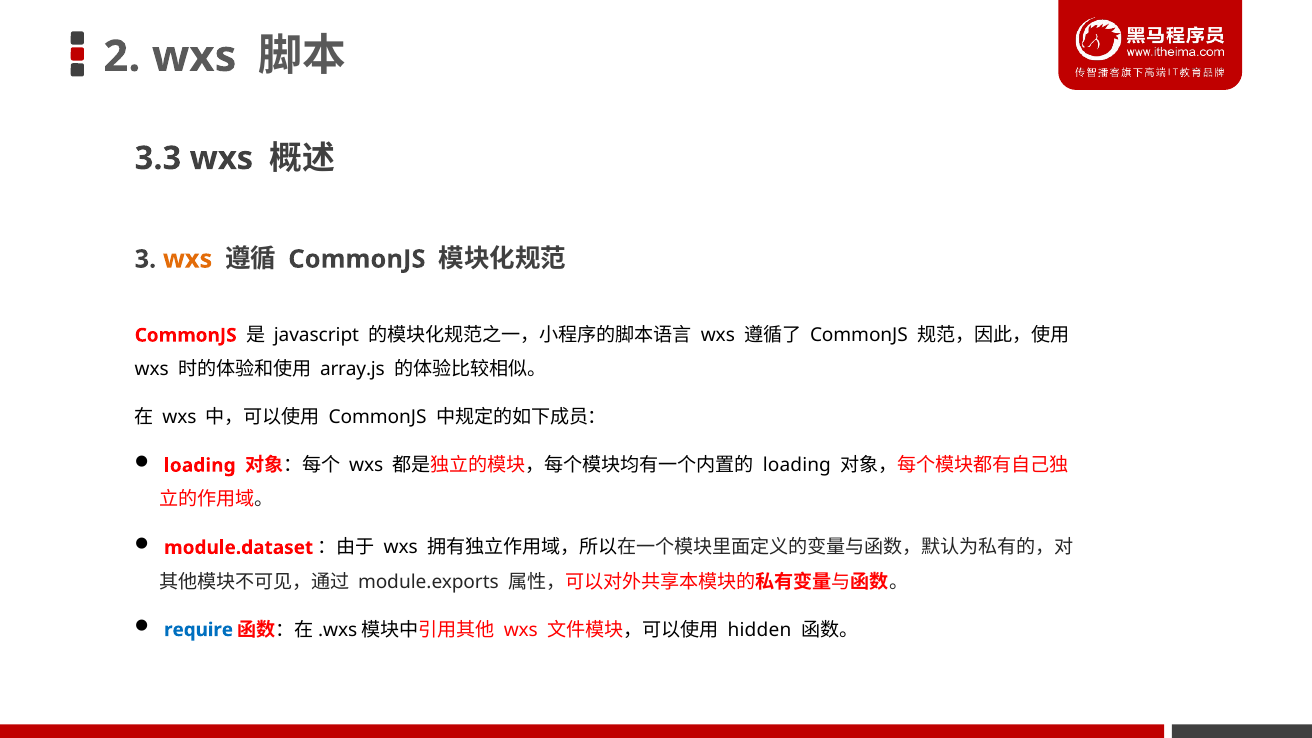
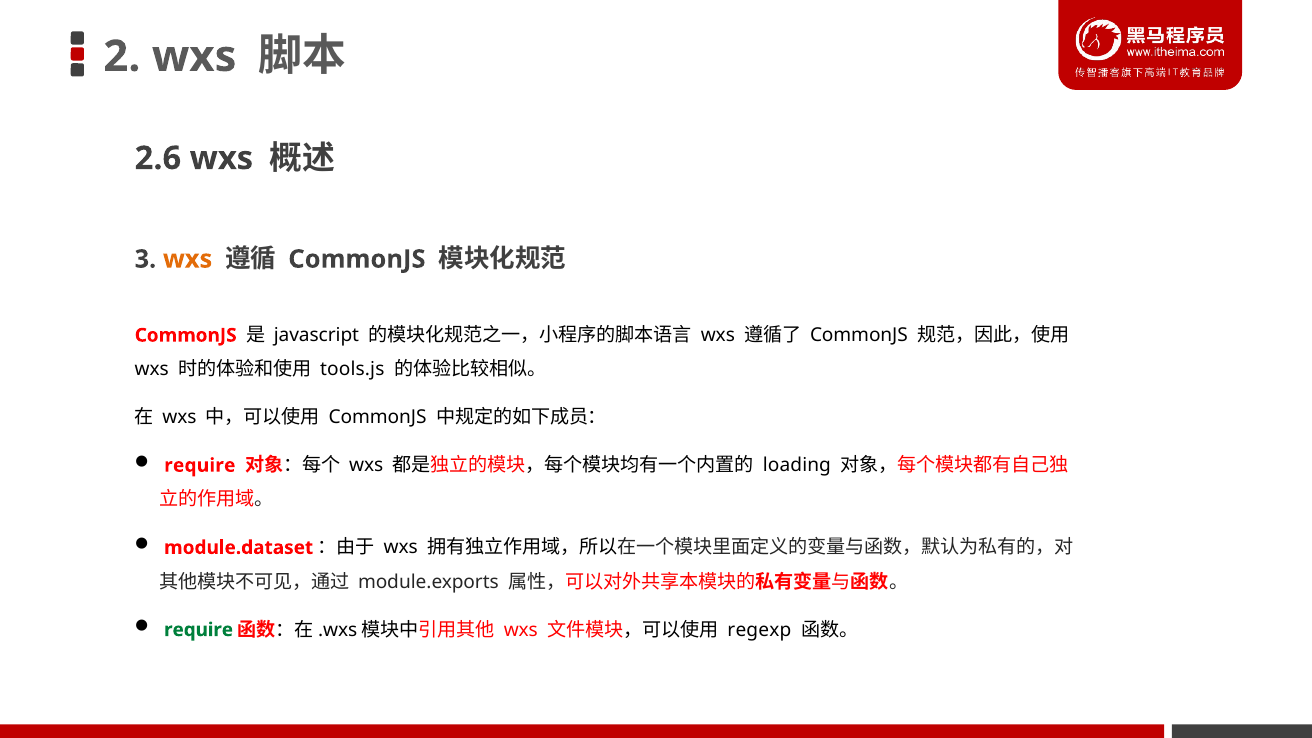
3.3: 3.3 -> 2.6
array.js: array.js -> tools.js
loading at (200, 465): loading -> require
require at (199, 630) colour: blue -> green
hidden: hidden -> regexp
